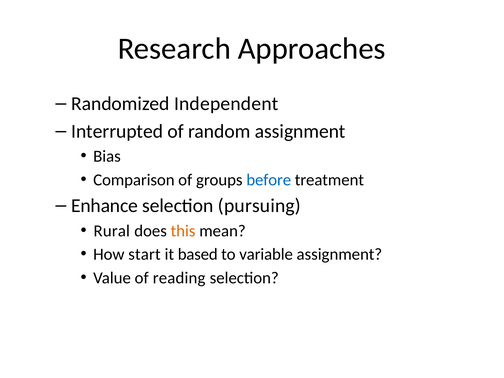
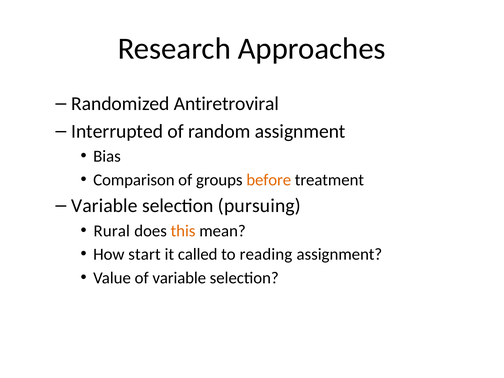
Independent: Independent -> Antiretroviral
before colour: blue -> orange
Enhance at (105, 206): Enhance -> Variable
based: based -> called
variable: variable -> reading
of reading: reading -> variable
